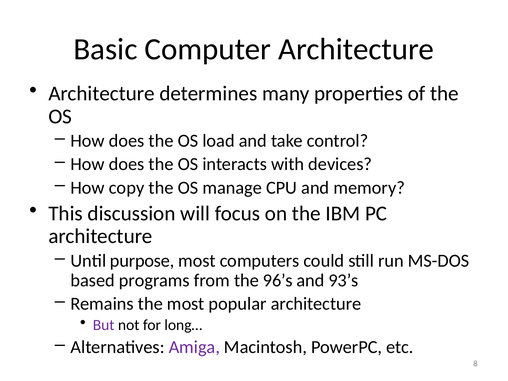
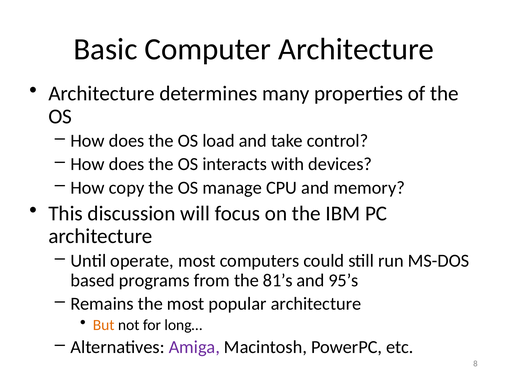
purpose: purpose -> operate
96’s: 96’s -> 81’s
93’s: 93’s -> 95’s
But colour: purple -> orange
